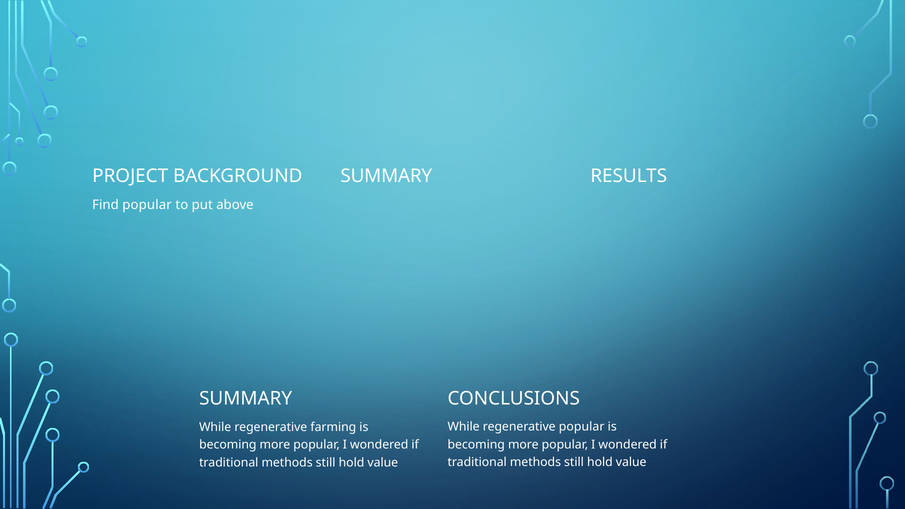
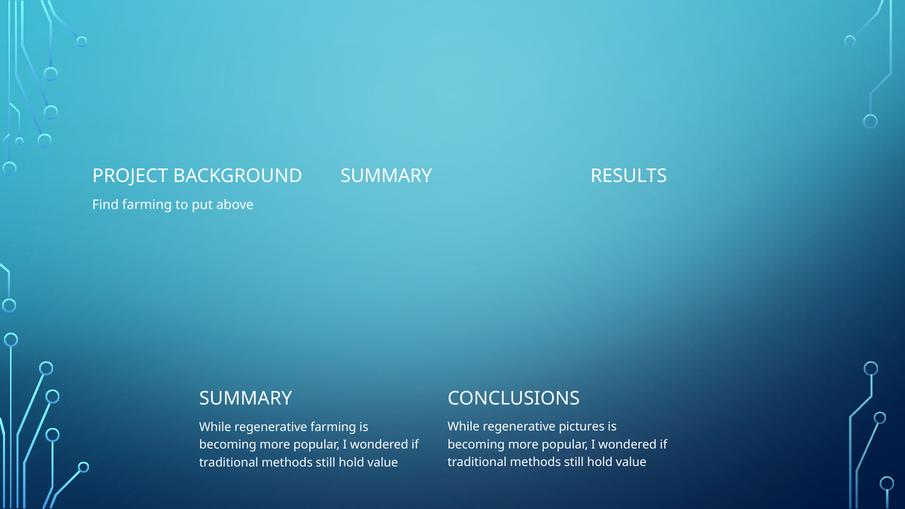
Find popular: popular -> farming
regenerative popular: popular -> pictures
